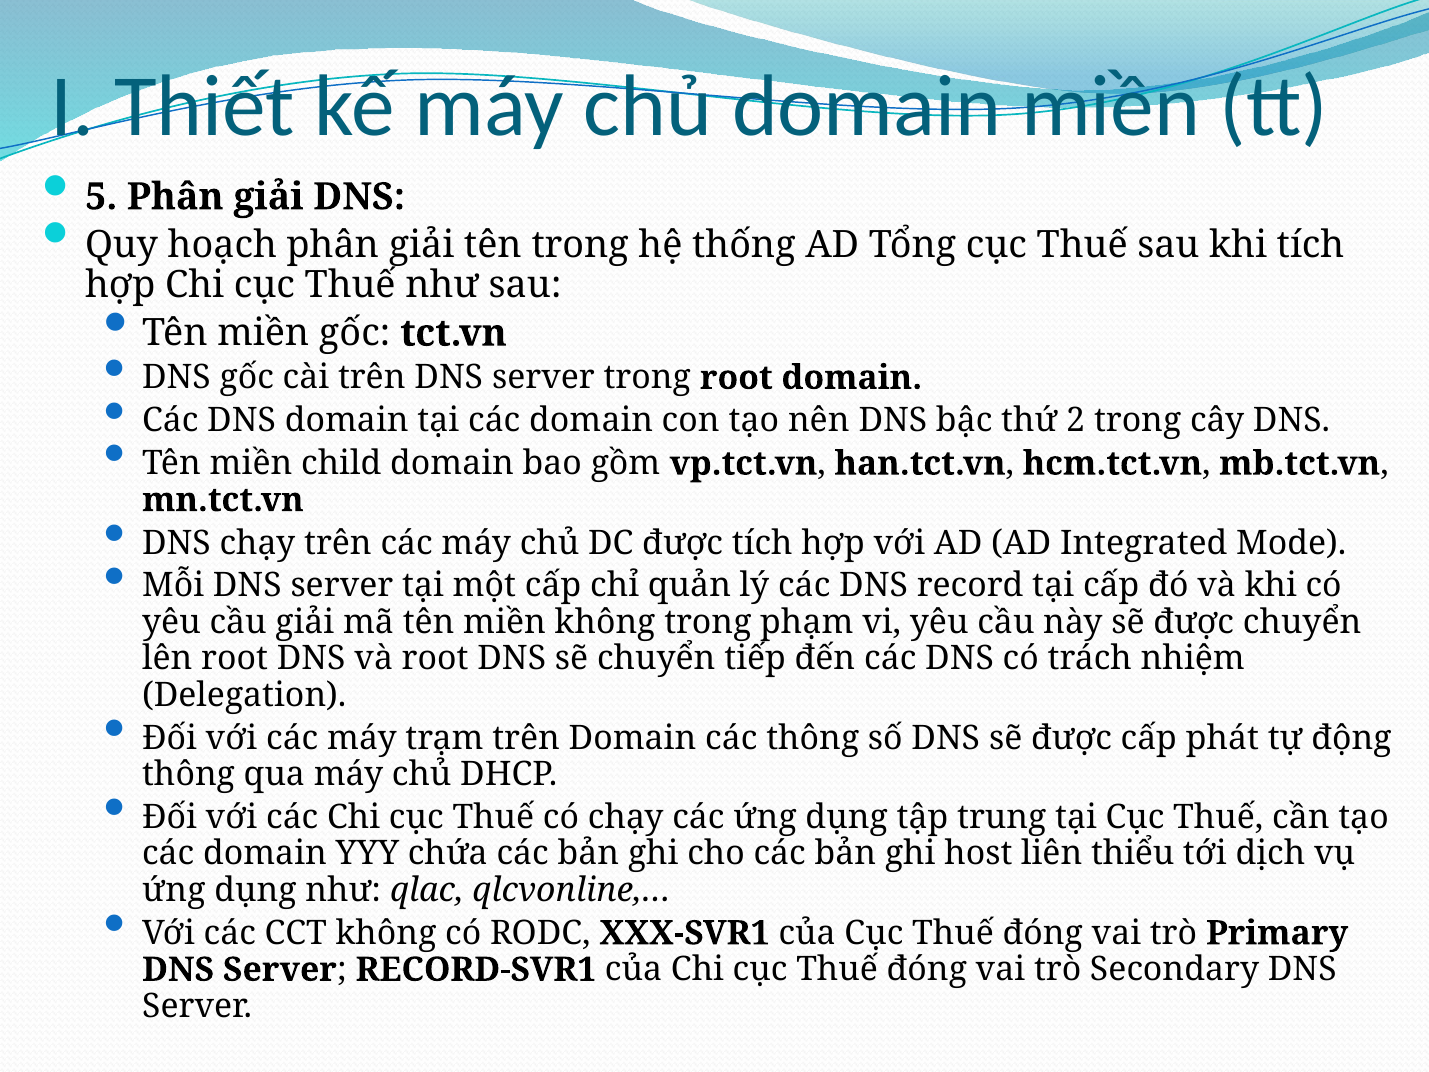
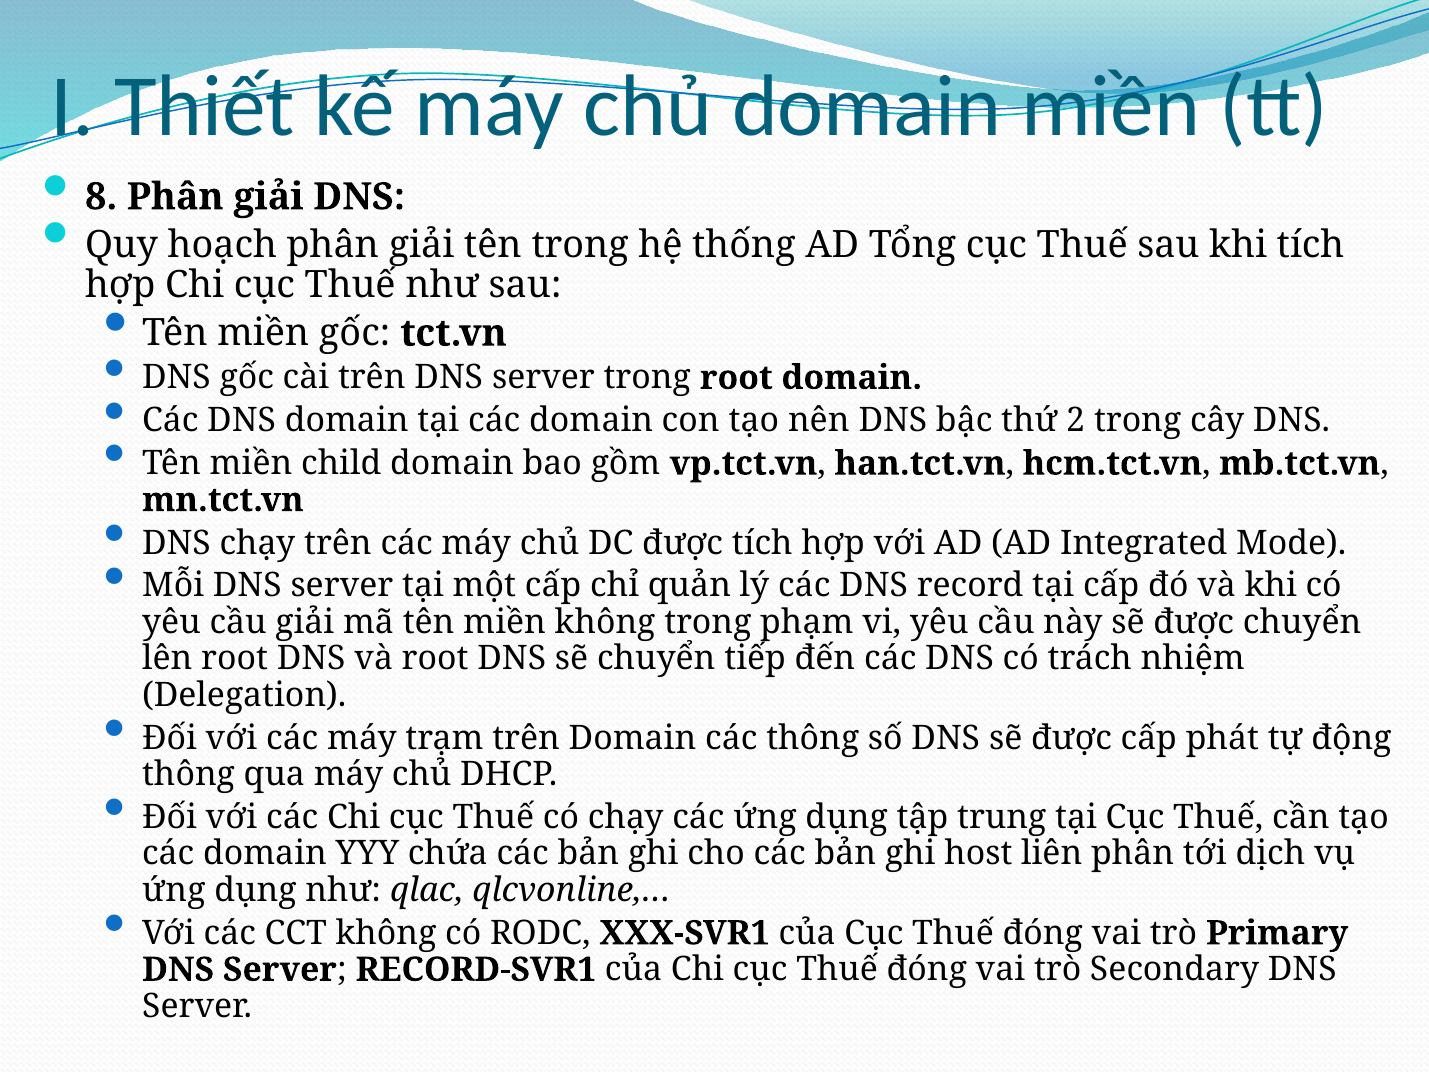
5: 5 -> 8
liên thiểu: thiểu -> phân
